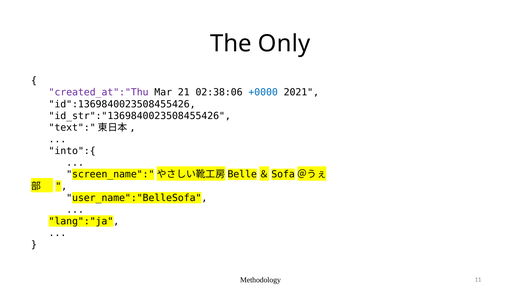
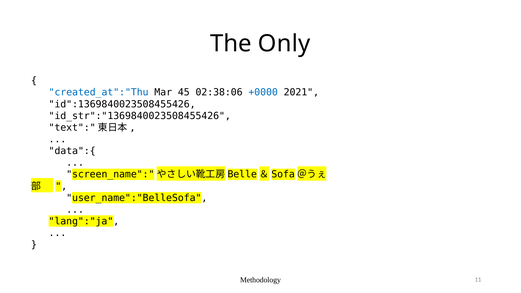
created_at":"Thu colour: purple -> blue
21: 21 -> 45
into":{: into":{ -> data":{
